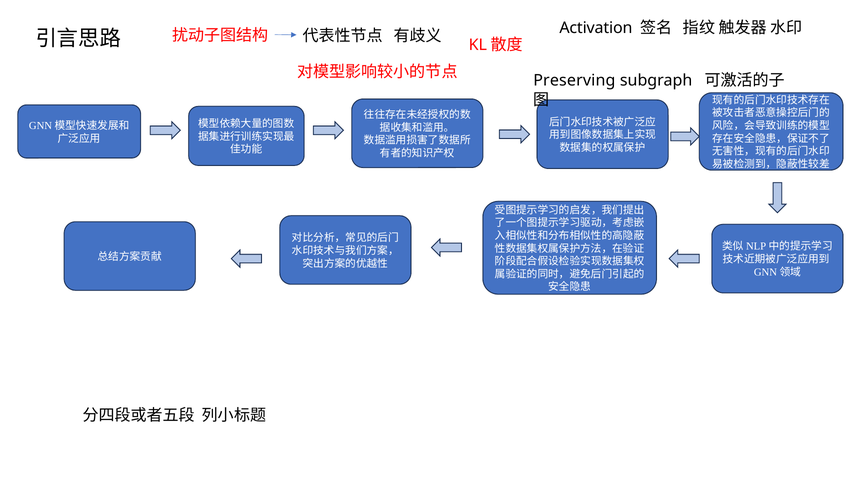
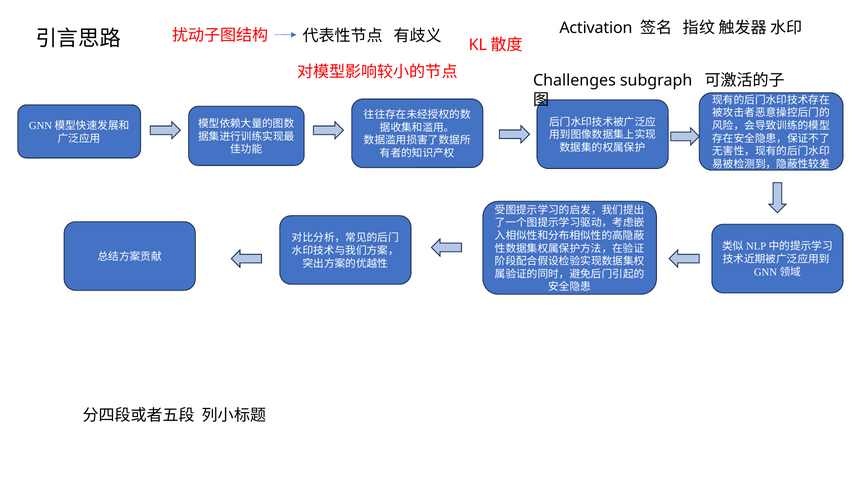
Preserving: Preserving -> Challenges
